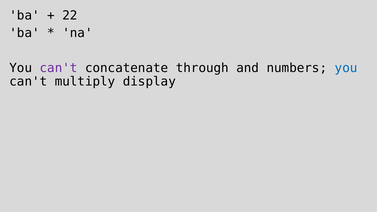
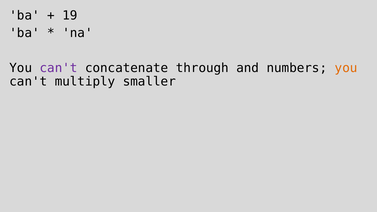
22: 22 -> 19
you at (346, 68) colour: blue -> orange
display: display -> smaller
